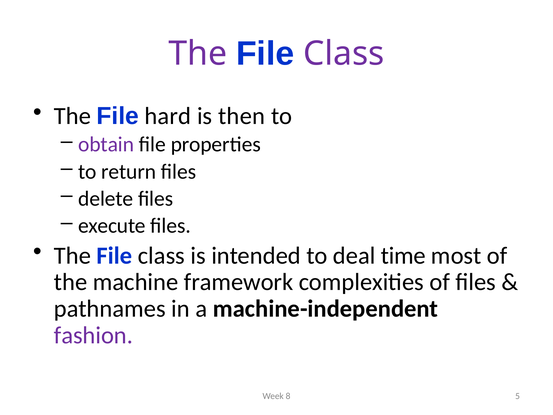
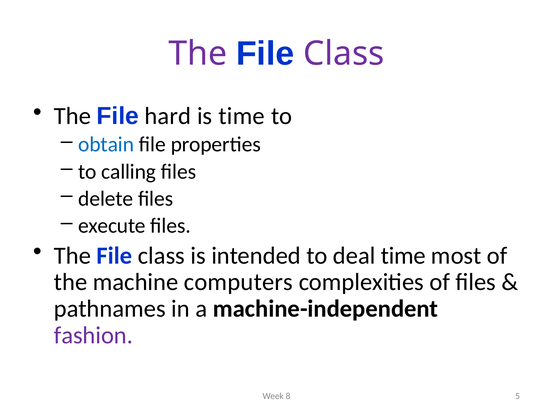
is then: then -> time
obtain colour: purple -> blue
return: return -> calling
framework: framework -> computers
